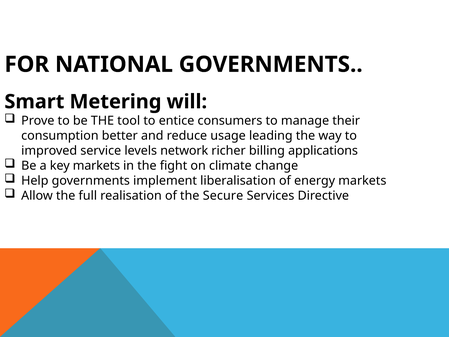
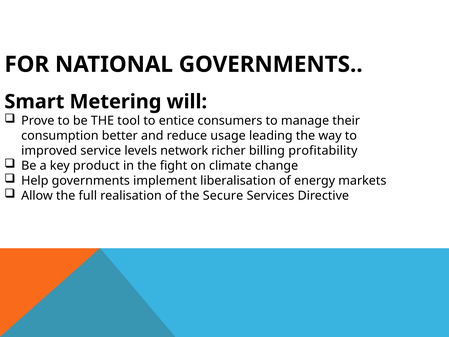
applications: applications -> profitability
key markets: markets -> product
